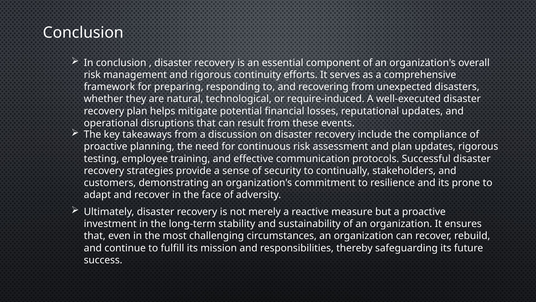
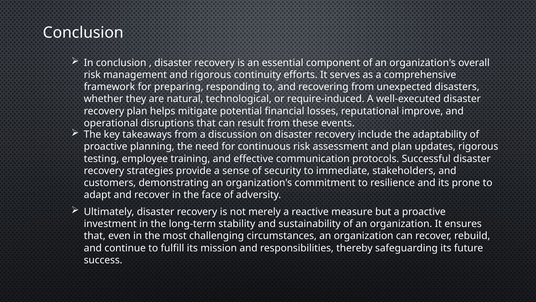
reputational updates: updates -> improve
compliance: compliance -> adaptability
continually: continually -> immediate
